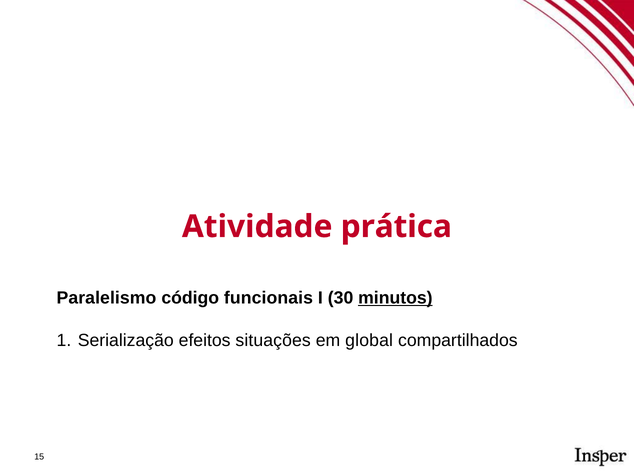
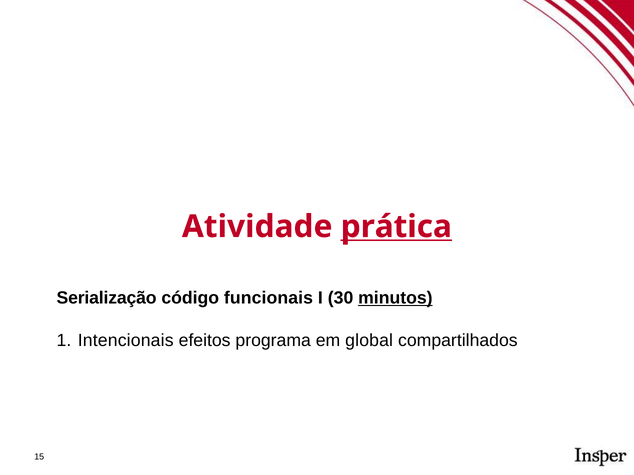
prática underline: none -> present
Paralelismo: Paralelismo -> Serialização
Serialização: Serialização -> Intencionais
situações: situações -> programa
